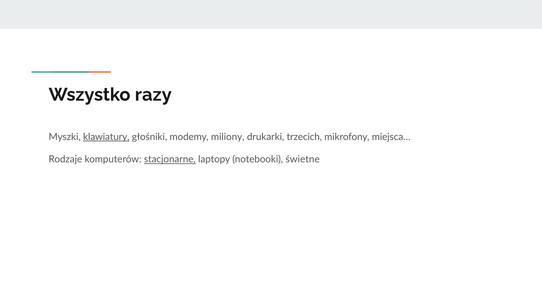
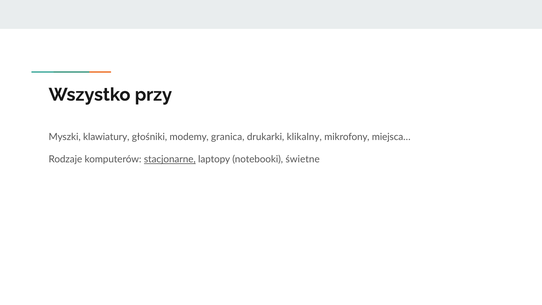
razy: razy -> przy
klawiatury underline: present -> none
miliony: miliony -> granica
trzecich: trzecich -> klikalny
